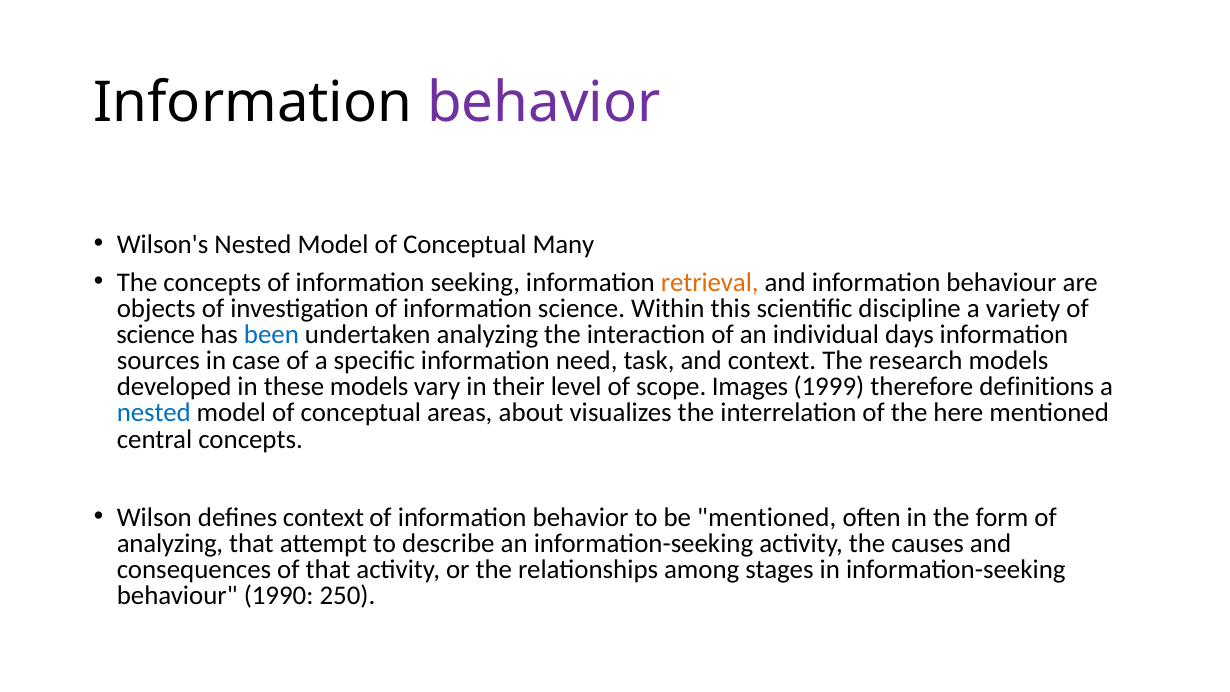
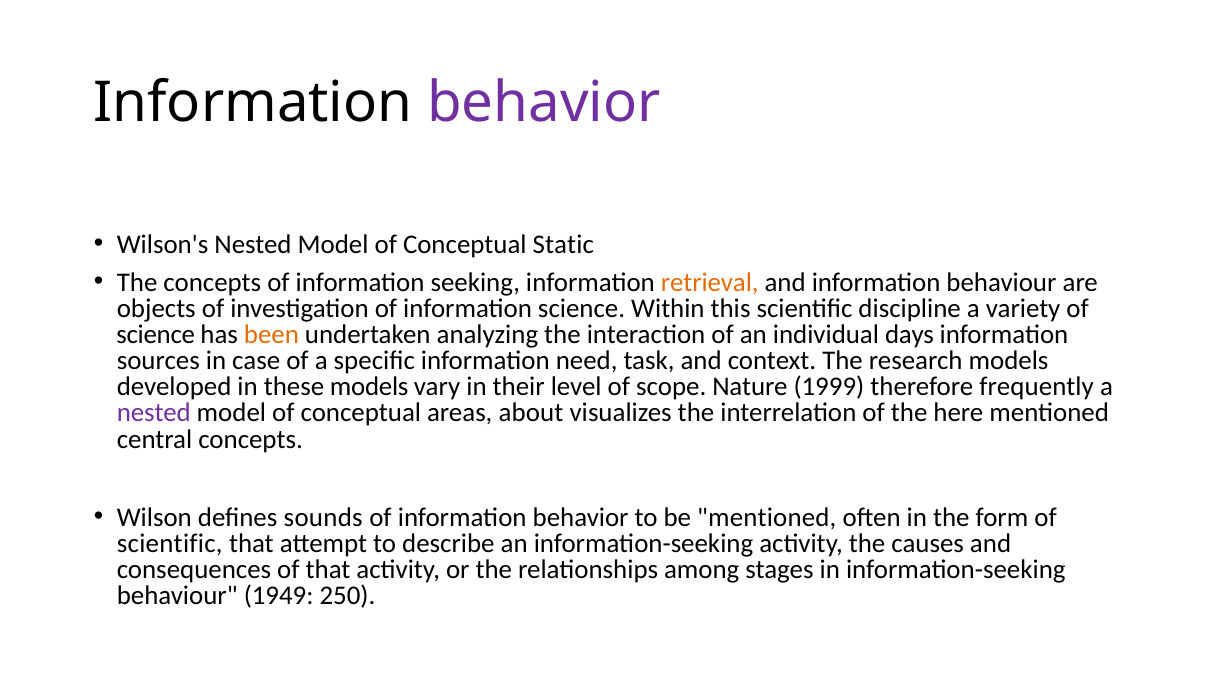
Many: Many -> Static
been colour: blue -> orange
Images: Images -> Nature
definitions: definitions -> frequently
nested at (154, 413) colour: blue -> purple
defines context: context -> sounds
analyzing at (170, 544): analyzing -> scientific
1990: 1990 -> 1949
